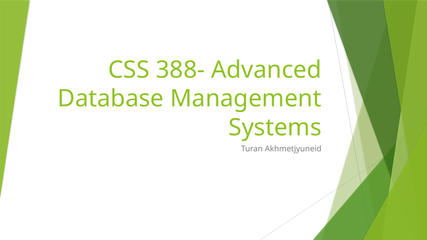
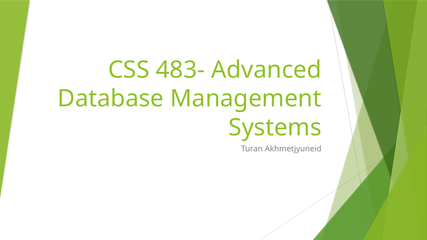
388-: 388- -> 483-
